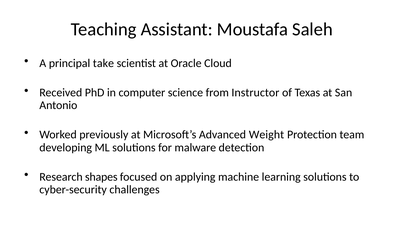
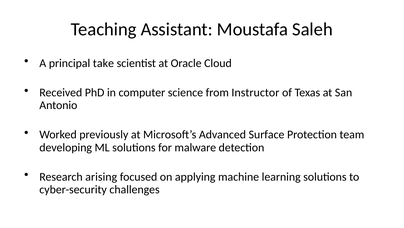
Weight: Weight -> Surface
shapes: shapes -> arising
